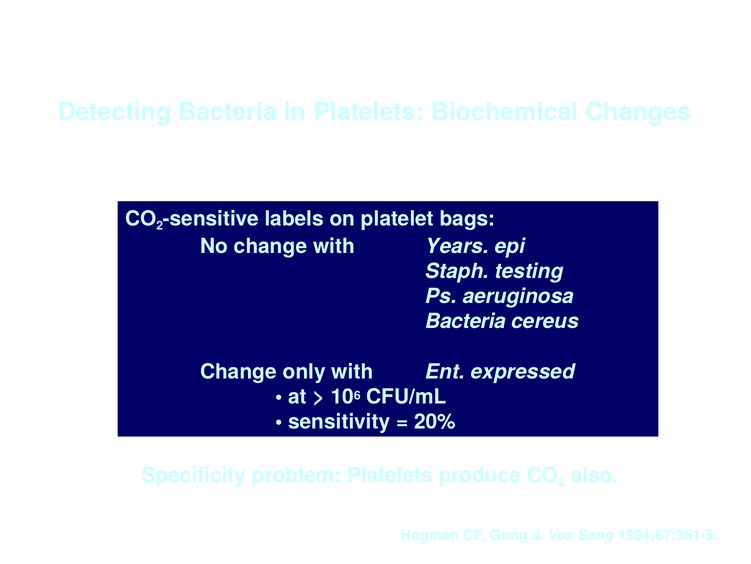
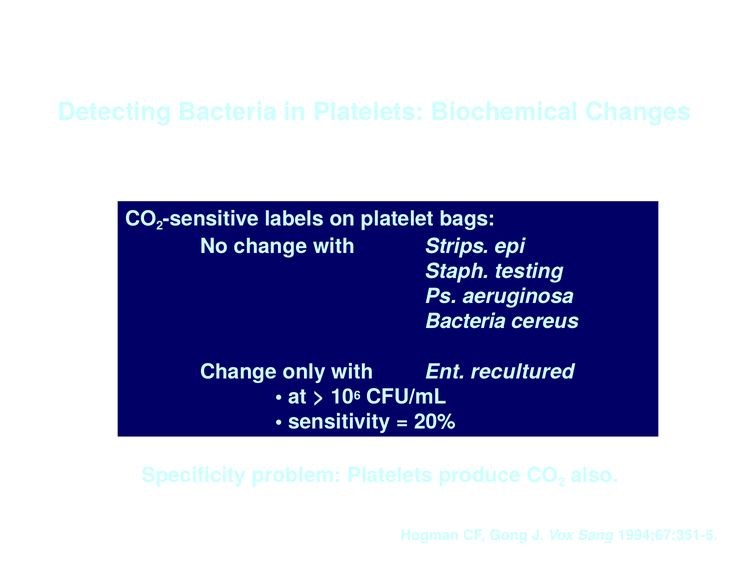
Years: Years -> Strips
expressed: expressed -> recultured
